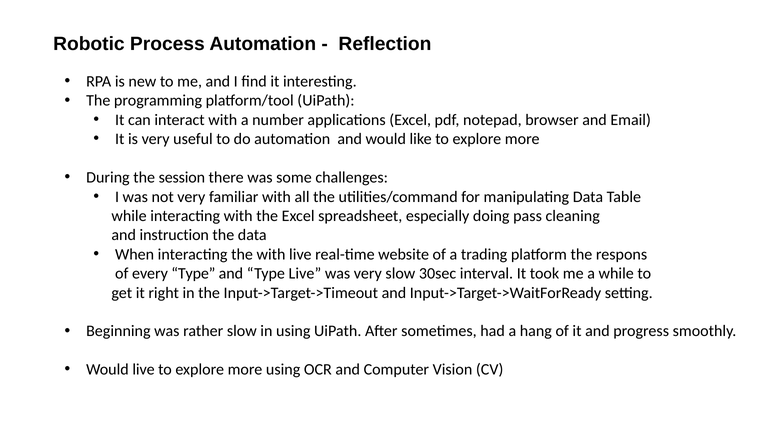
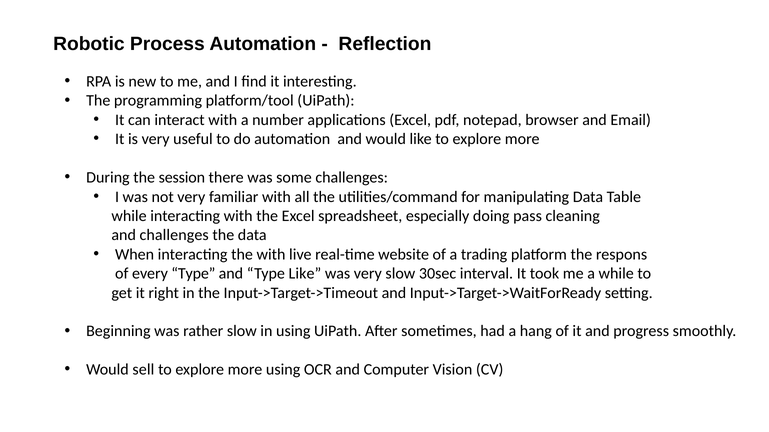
and instruction: instruction -> challenges
Type Live: Live -> Like
Would live: live -> sell
